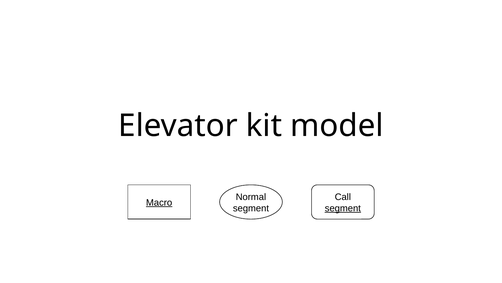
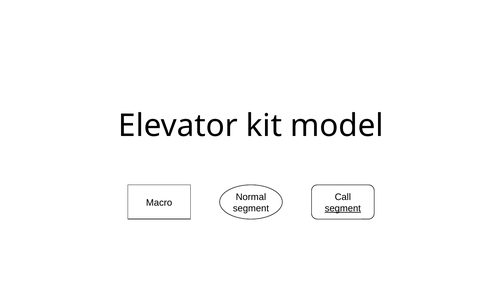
Macro underline: present -> none
